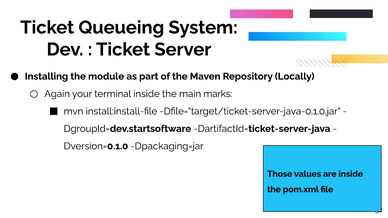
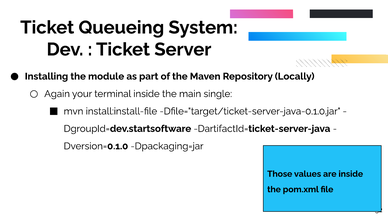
marks: marks -> single
